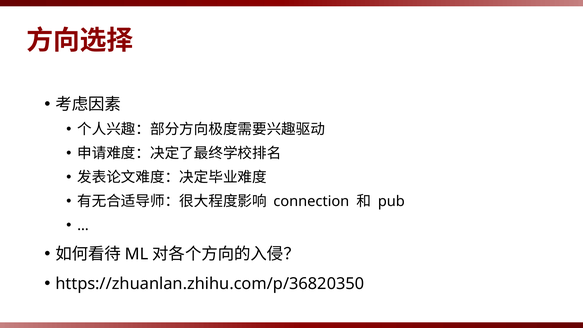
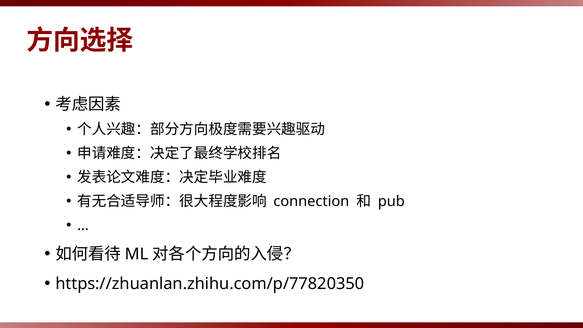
https://zhuanlan.zhihu.com/p/36820350: https://zhuanlan.zhihu.com/p/36820350 -> https://zhuanlan.zhihu.com/p/77820350
